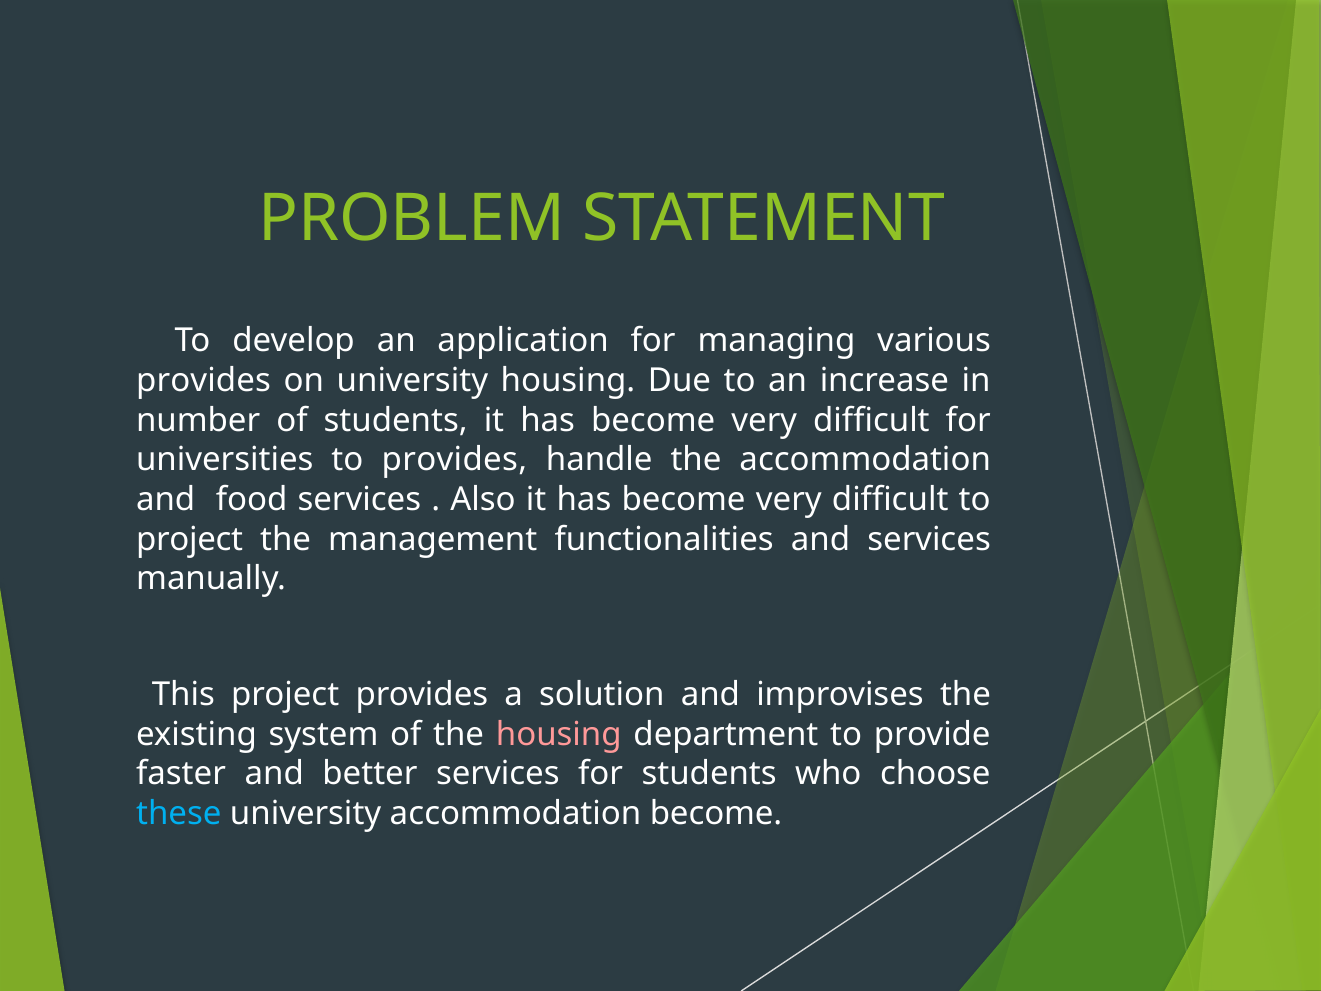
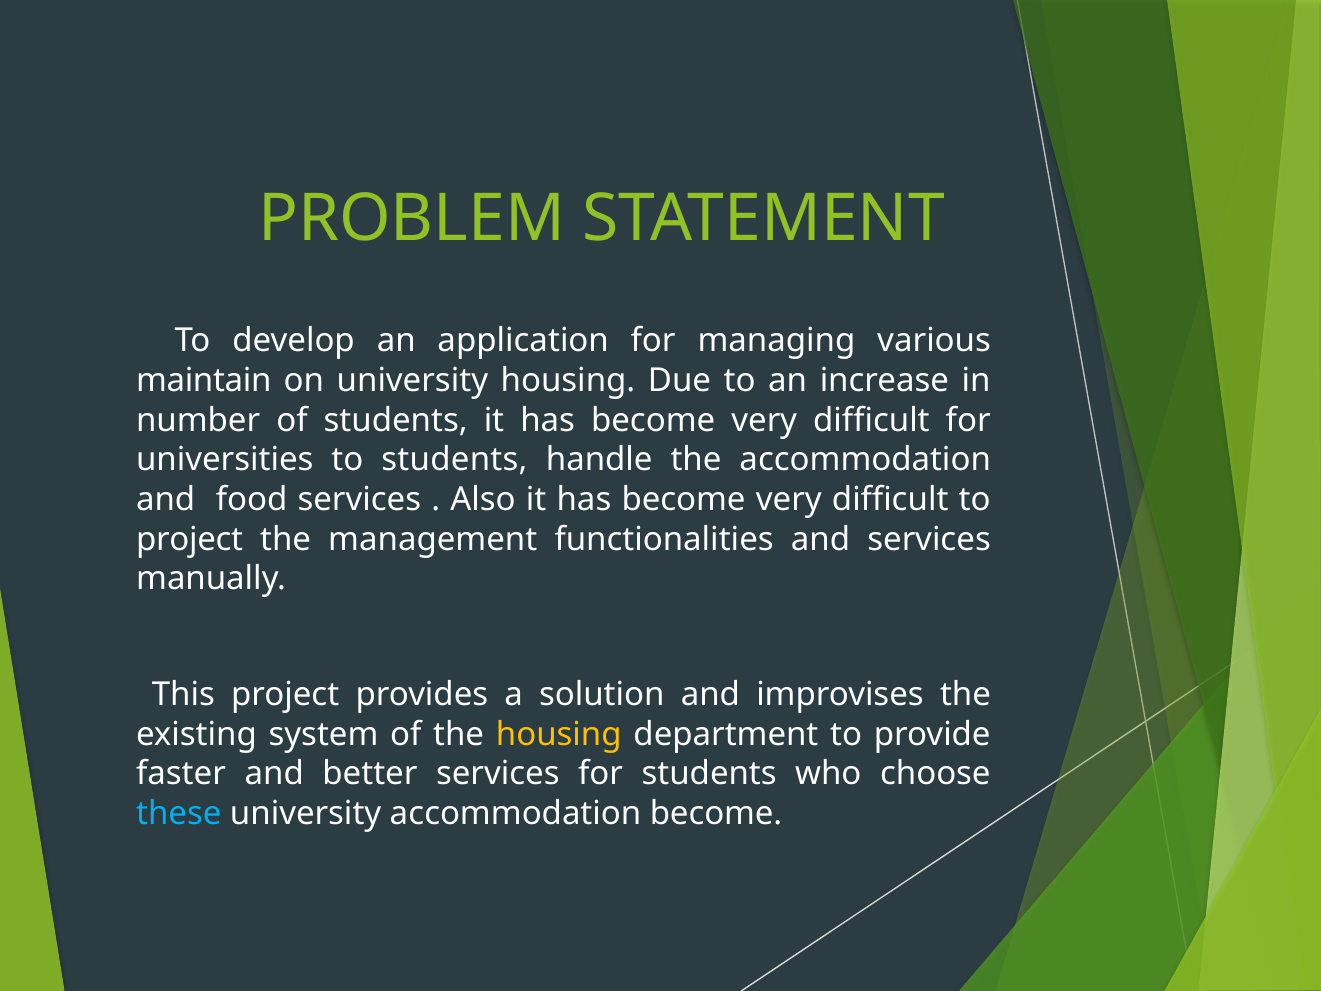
provides at (204, 381): provides -> maintain
to provides: provides -> students
housing at (559, 734) colour: pink -> yellow
